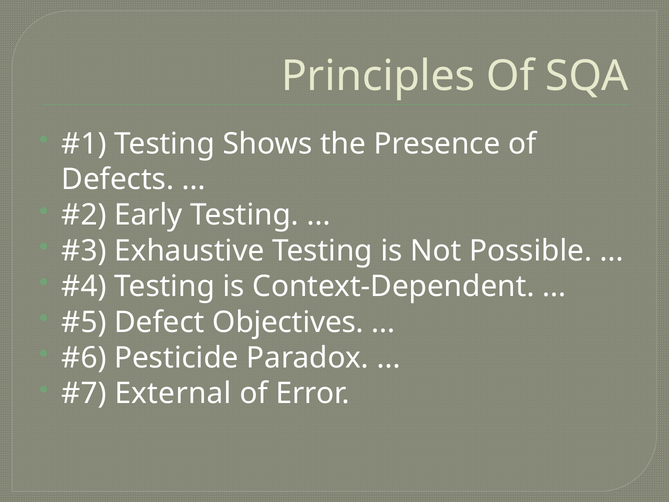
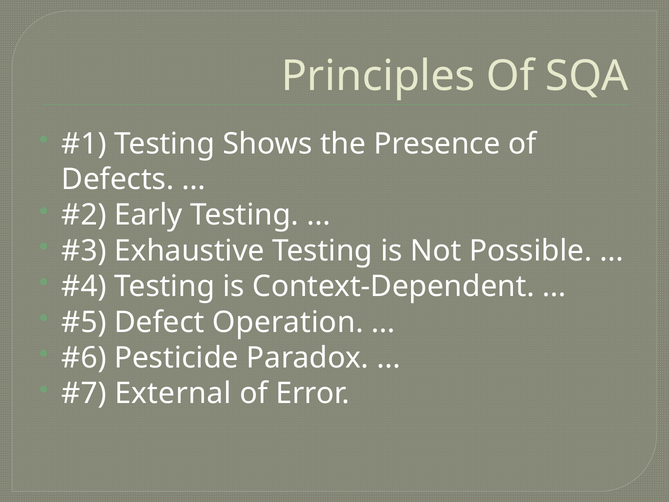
Objectives: Objectives -> Operation
